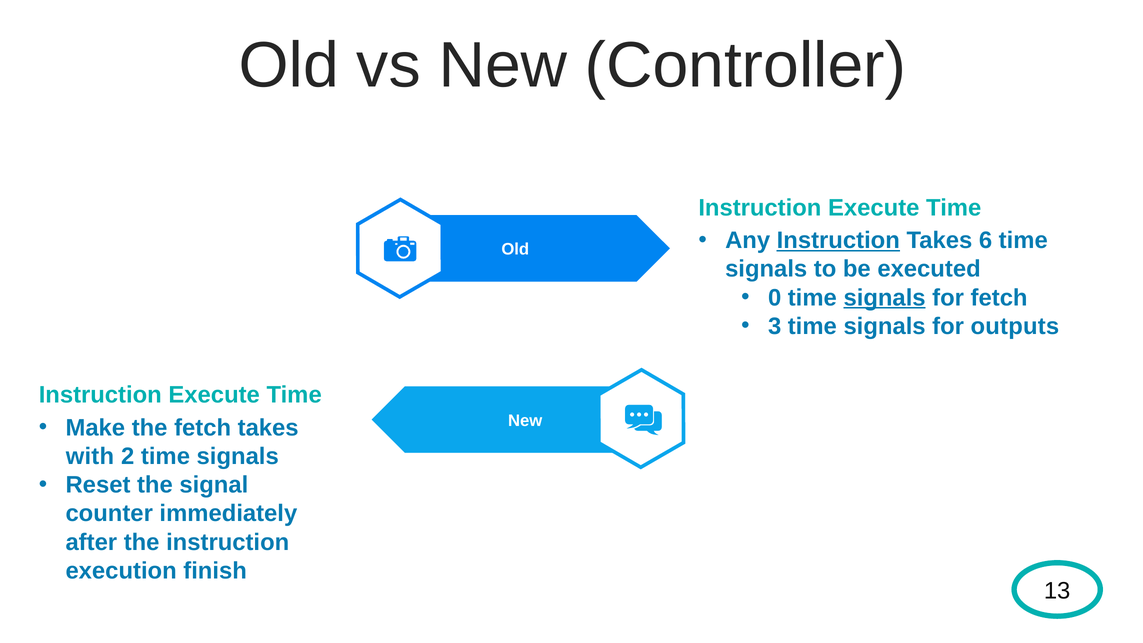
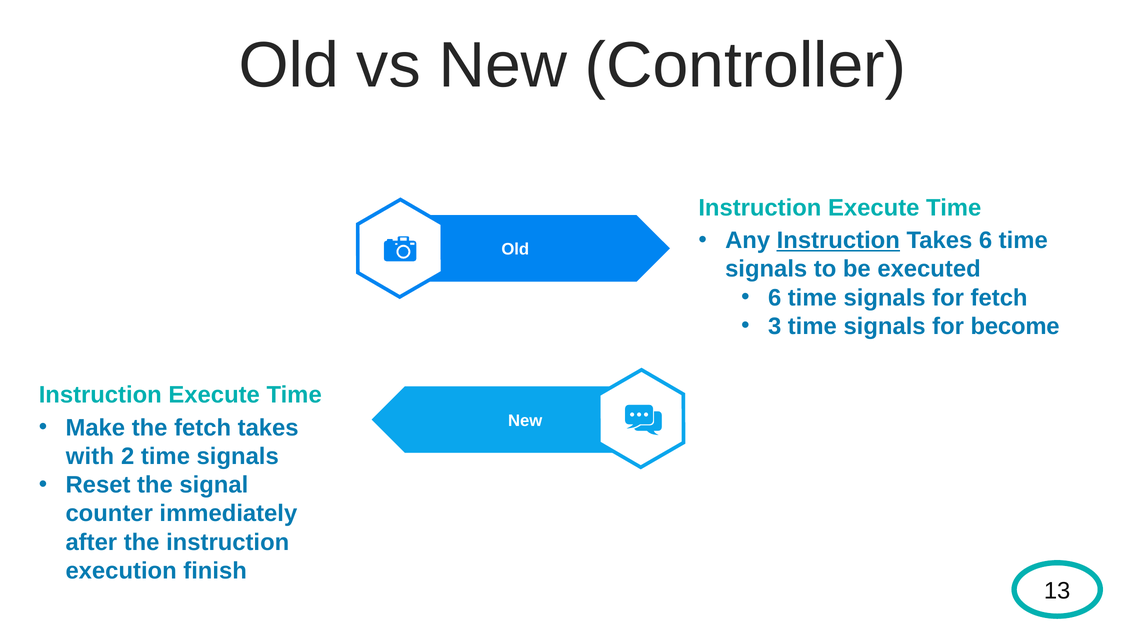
0 at (775, 298): 0 -> 6
signals at (885, 298) underline: present -> none
outputs: outputs -> become
